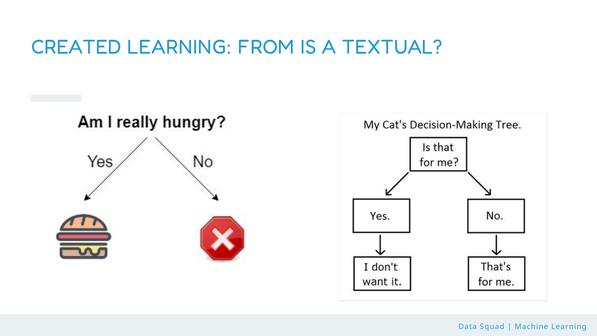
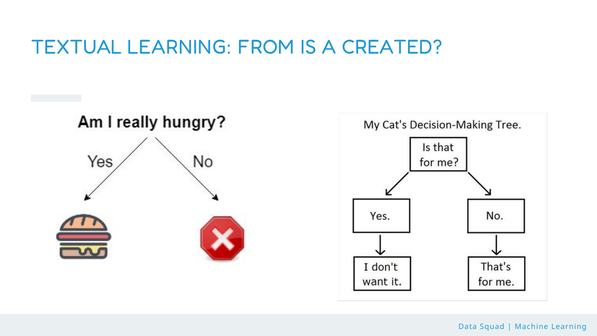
CREATED: CREATED -> TEXTUAL
TEXTUAL: TEXTUAL -> CREATED
